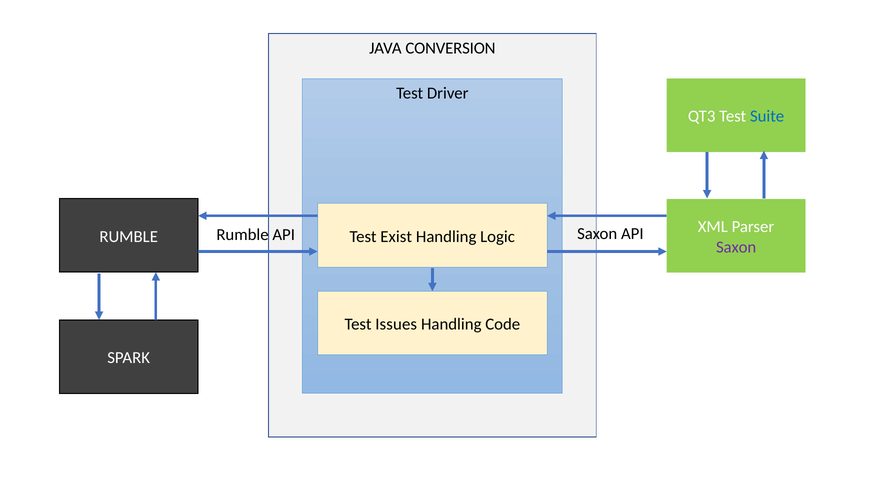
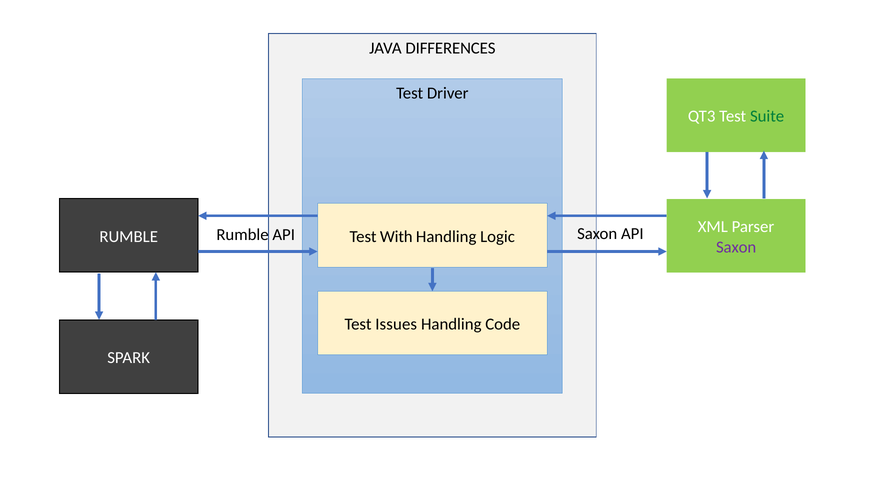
CONVERSION: CONVERSION -> DIFFERENCES
Suite colour: blue -> green
Exist: Exist -> With
